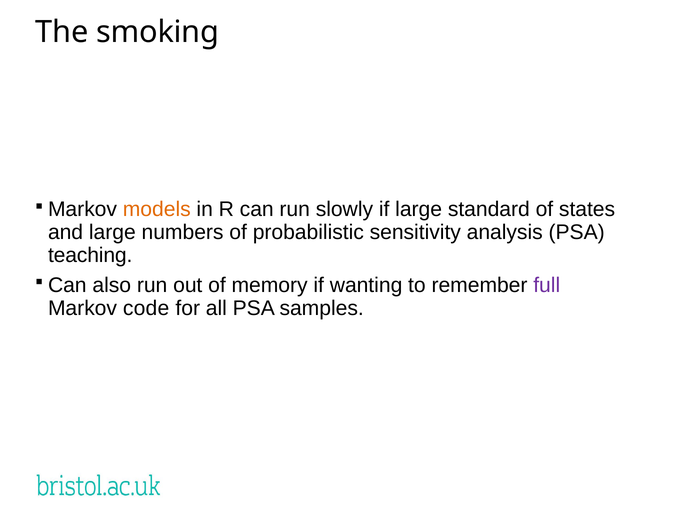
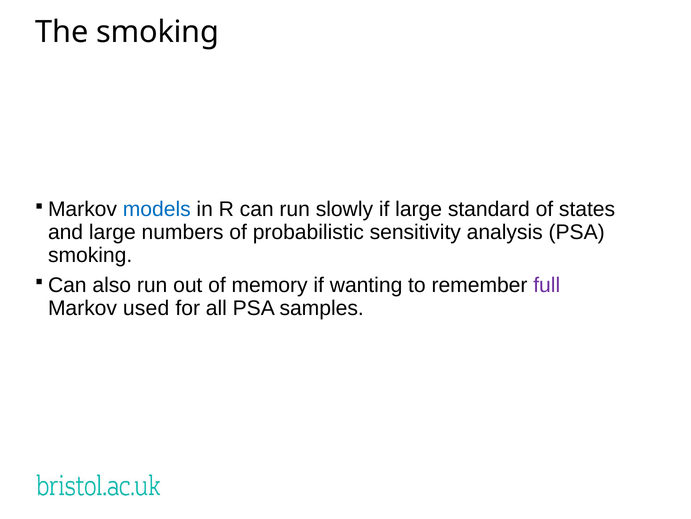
models colour: orange -> blue
teaching at (90, 255): teaching -> smoking
code: code -> used
